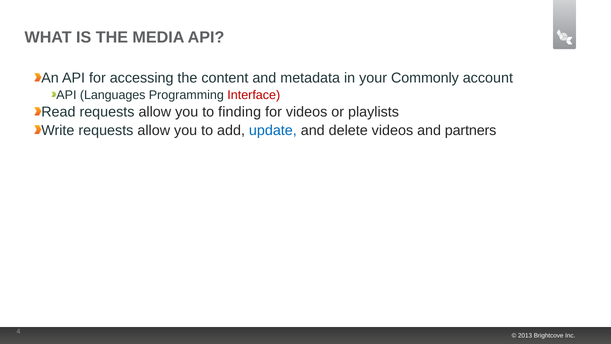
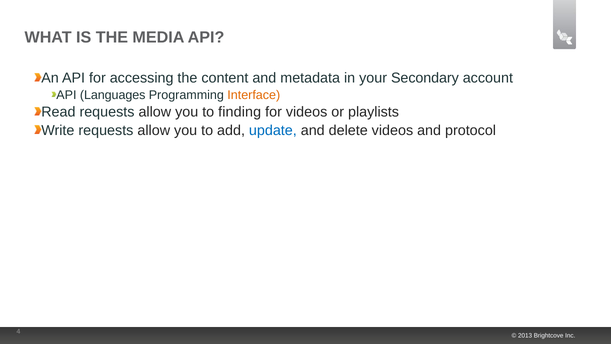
Commonly: Commonly -> Secondary
Interface colour: red -> orange
partners: partners -> protocol
